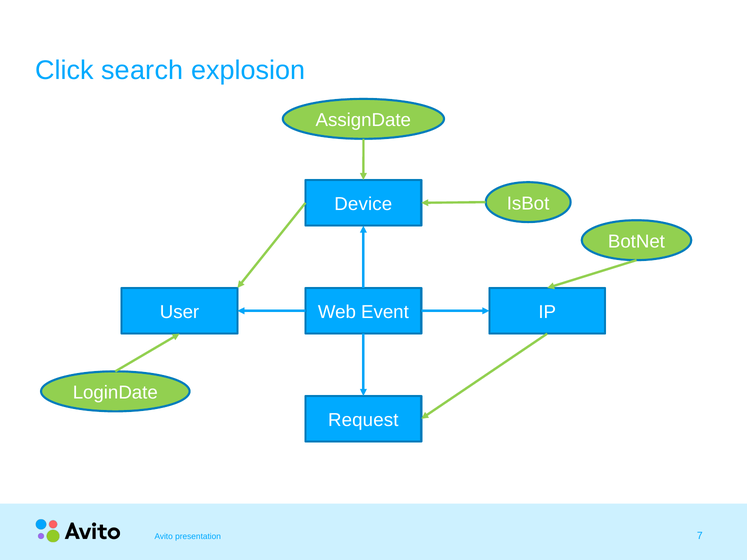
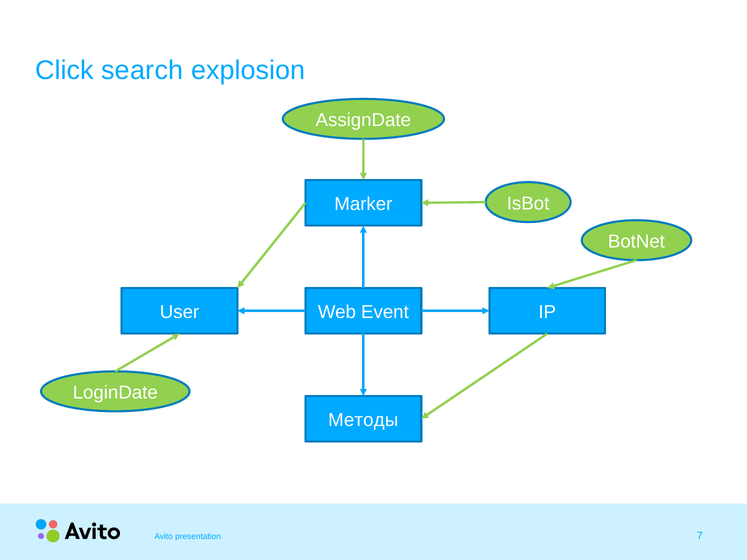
Device: Device -> Marker
Request: Request -> Методы
